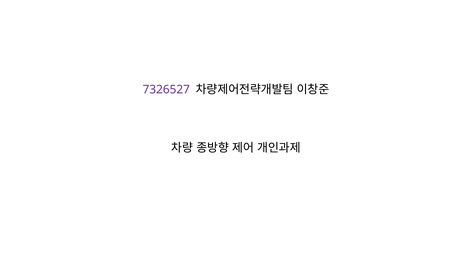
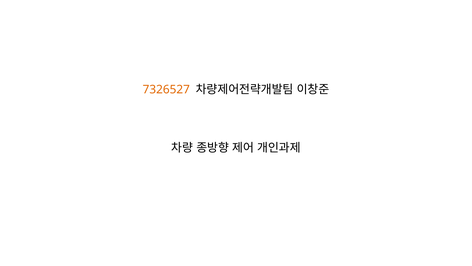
7326527 colour: purple -> orange
